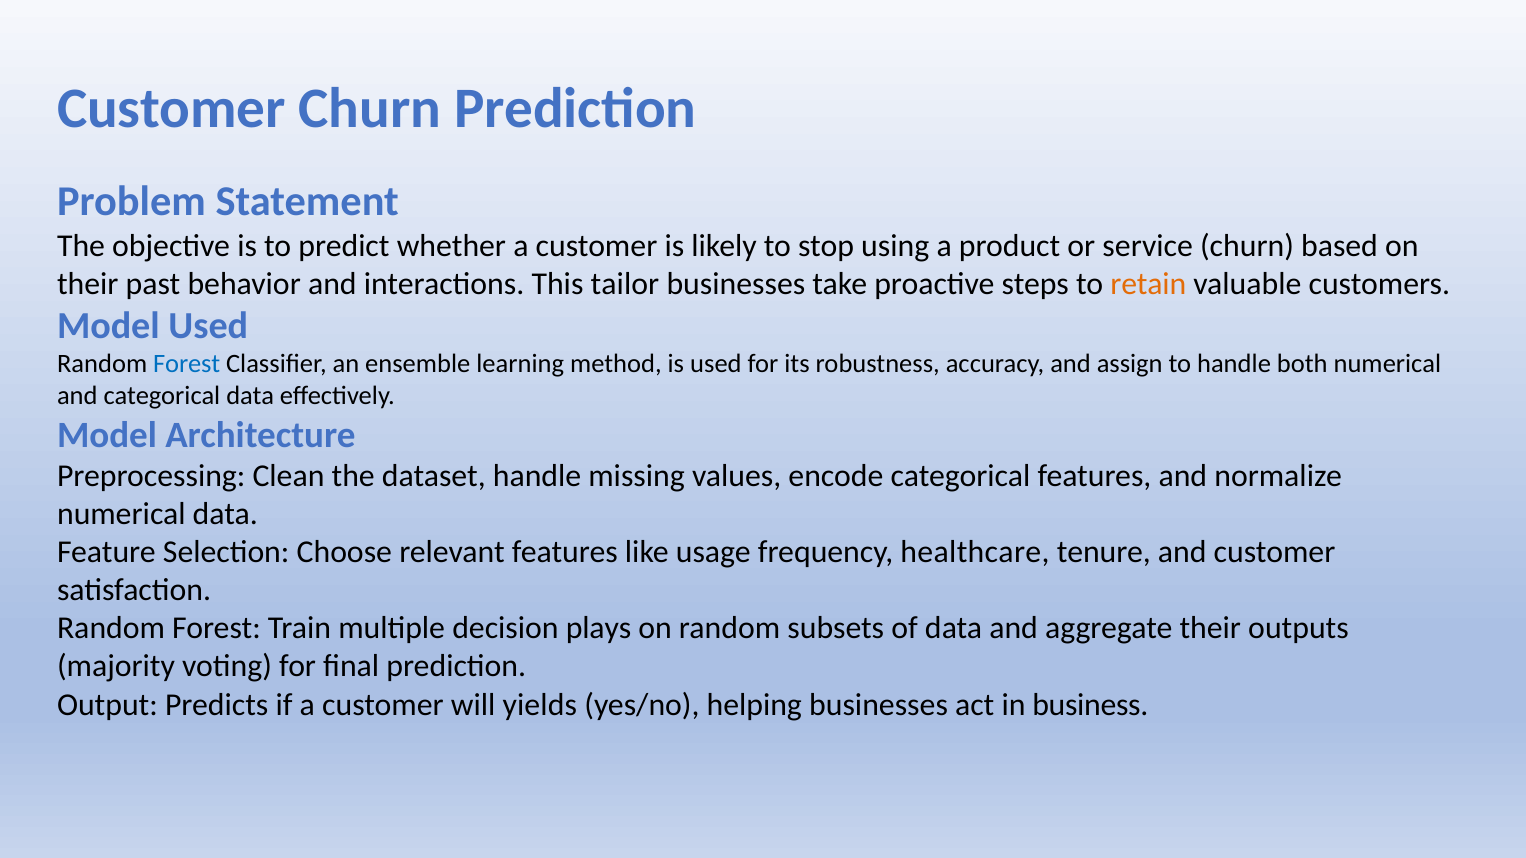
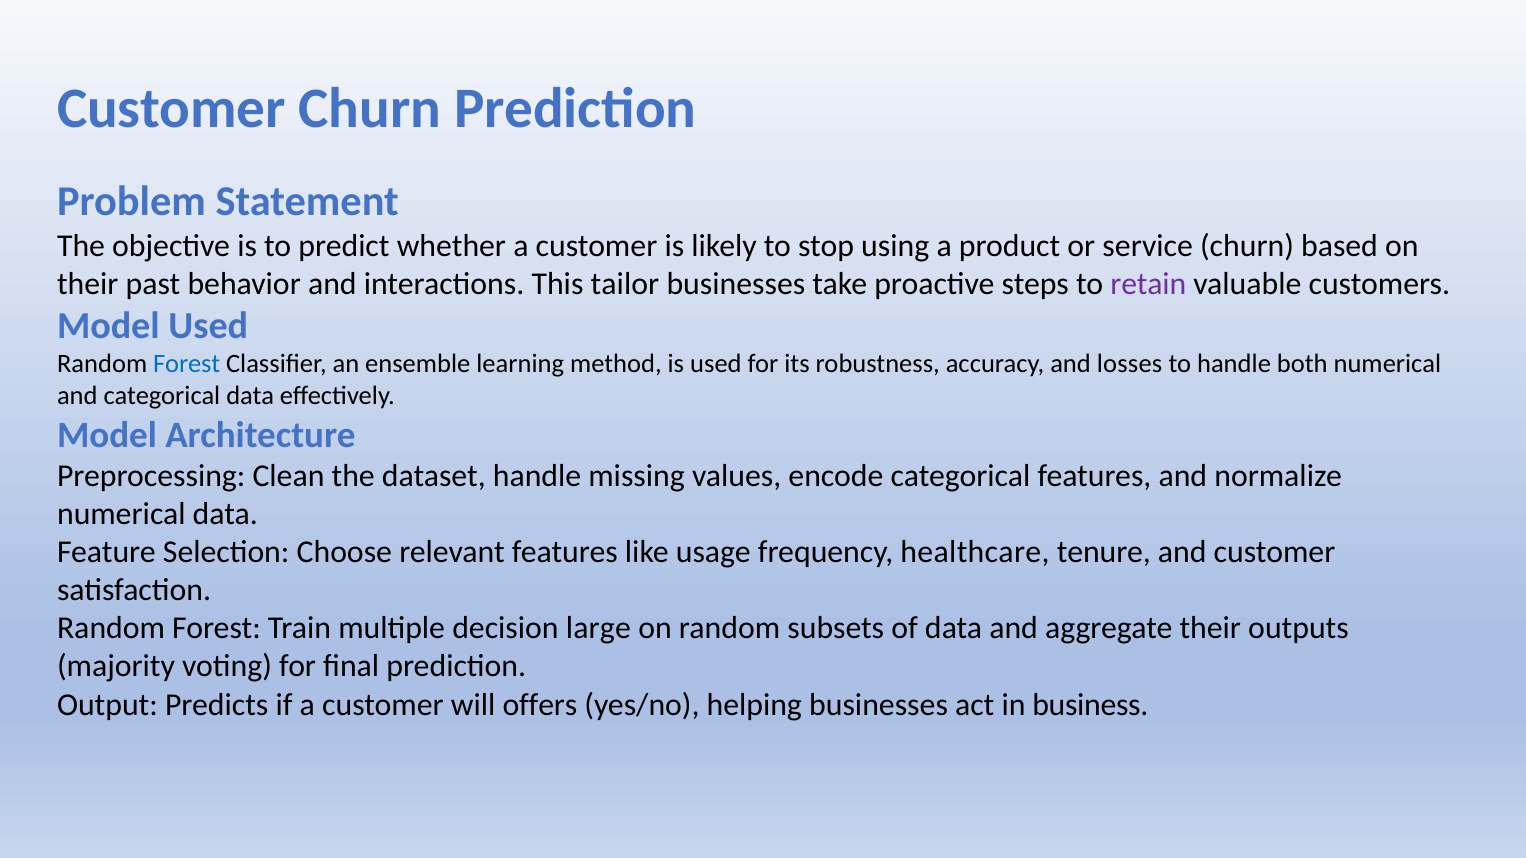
retain colour: orange -> purple
assign: assign -> losses
plays: plays -> large
yields: yields -> offers
